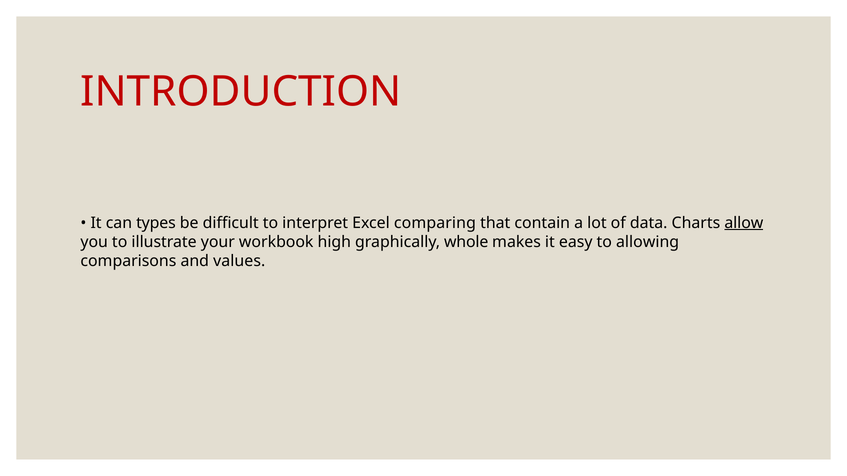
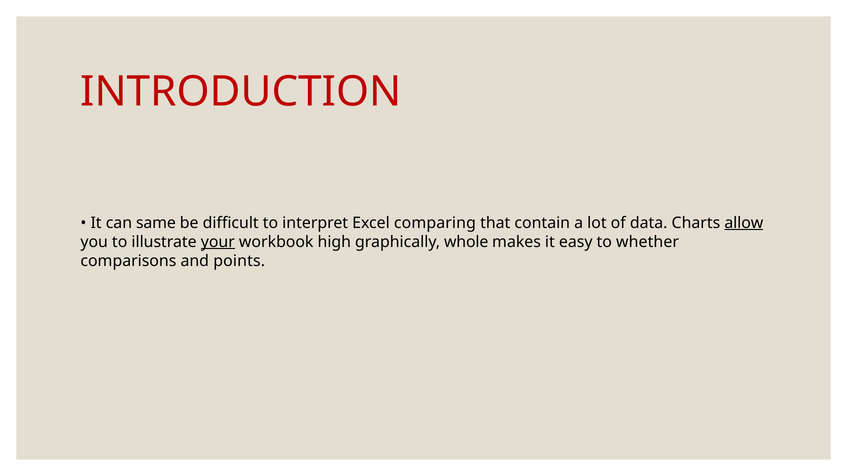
types: types -> same
your underline: none -> present
allowing: allowing -> whether
values: values -> points
